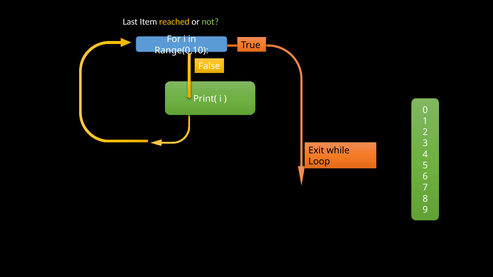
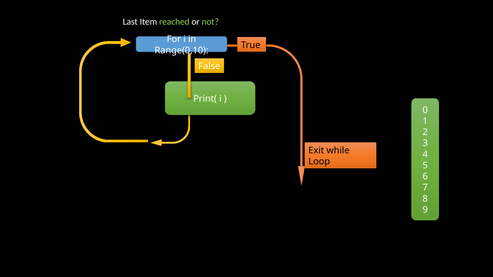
reached colour: yellow -> light green
